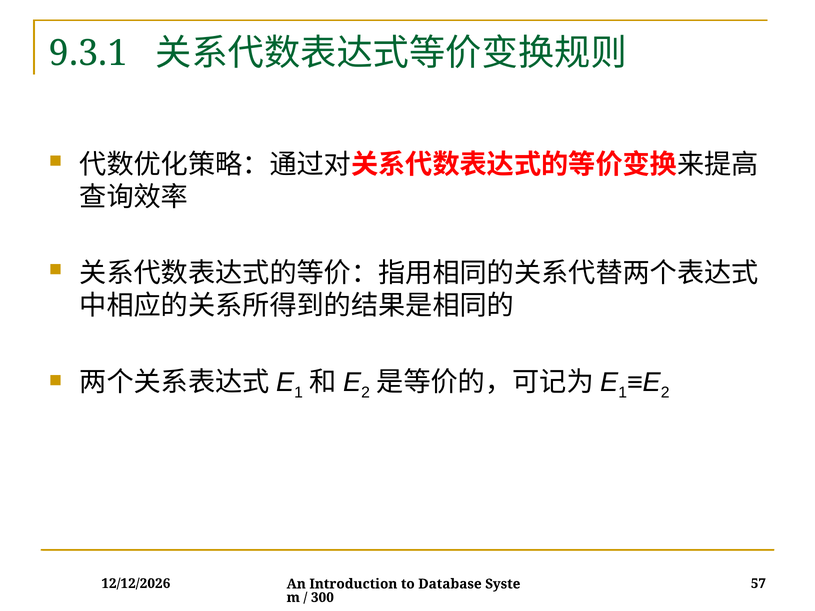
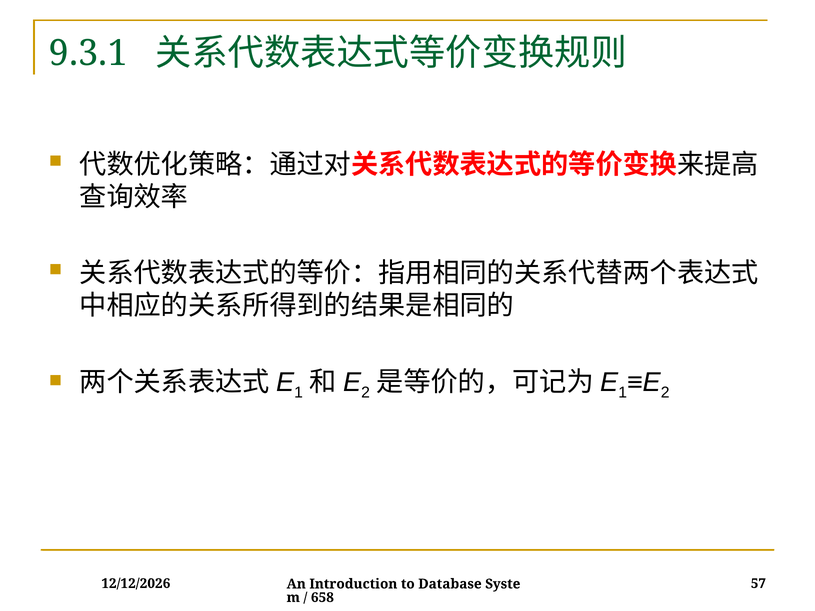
300: 300 -> 658
